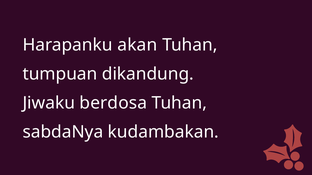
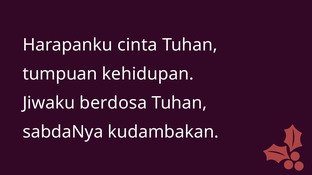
akan: akan -> cinta
dikandung: dikandung -> kehidupan
